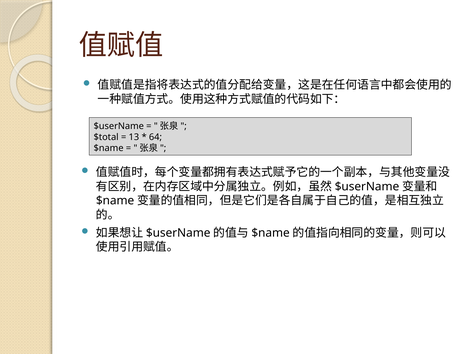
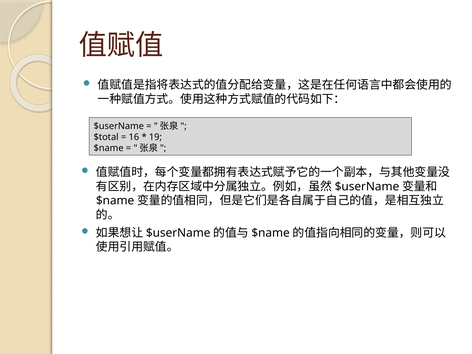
13: 13 -> 16
64: 64 -> 19
